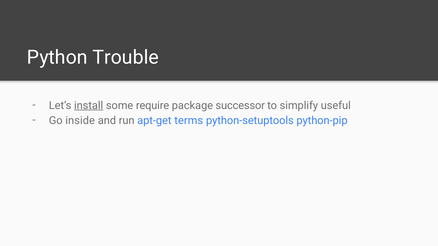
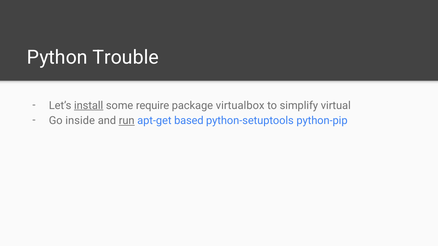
successor: successor -> virtualbox
useful: useful -> virtual
run underline: none -> present
terms: terms -> based
